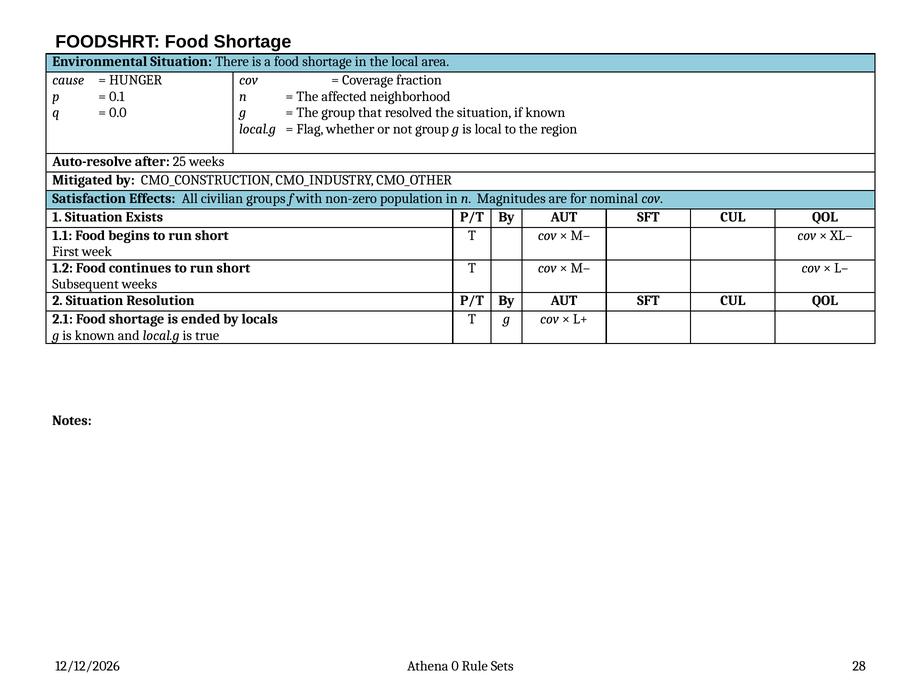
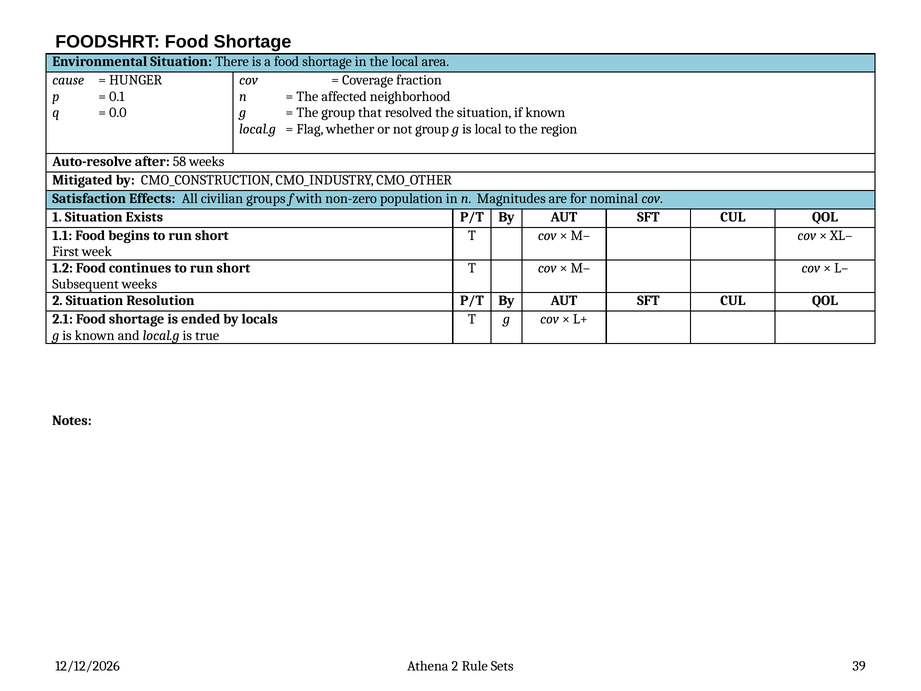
25: 25 -> 58
Athena 0: 0 -> 2
28: 28 -> 39
